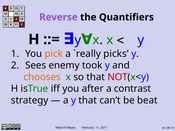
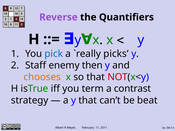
pick colour: orange -> blue
Sees: Sees -> Staff
took: took -> then
after: after -> term
